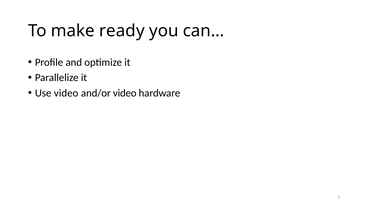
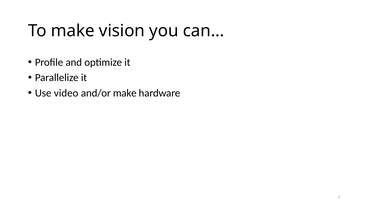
ready: ready -> vision
and/or video: video -> make
